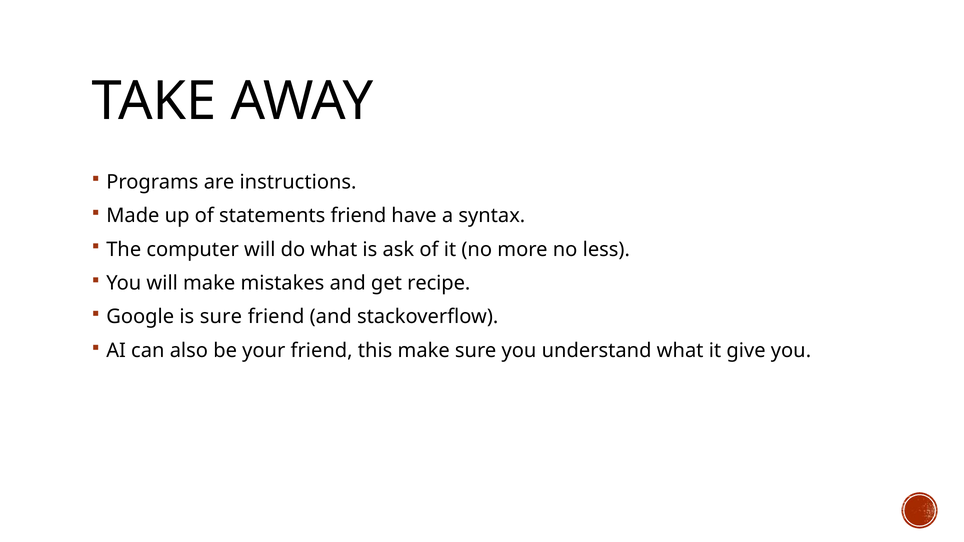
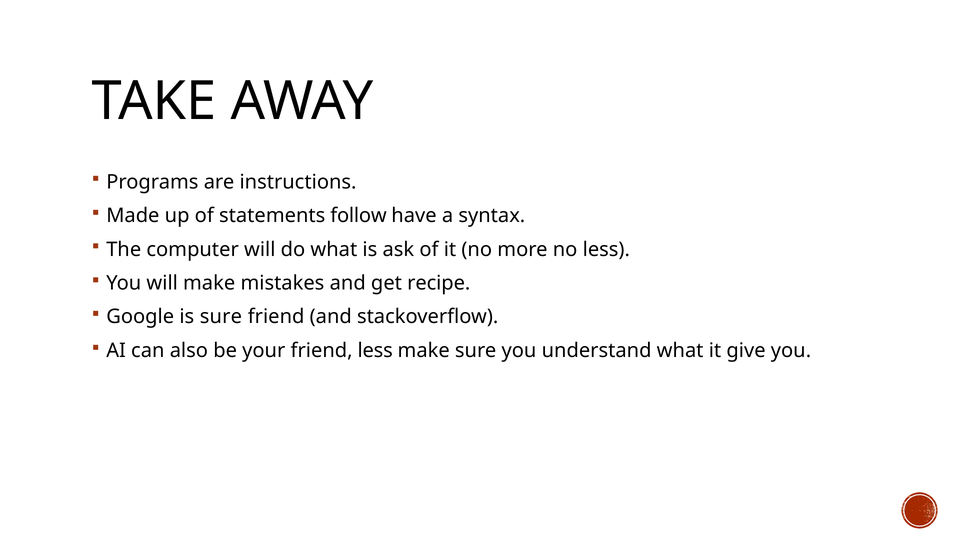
statements friend: friend -> follow
friend this: this -> less
